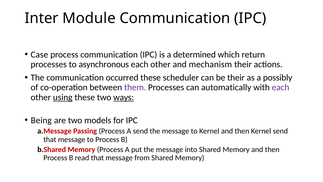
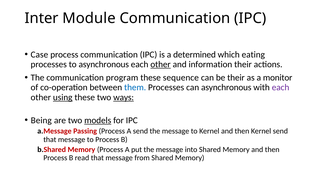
return: return -> eating
other at (161, 64) underline: none -> present
mechanism: mechanism -> information
occurred: occurred -> program
scheduler: scheduler -> sequence
possibly: possibly -> monitor
them colour: purple -> blue
can automatically: automatically -> asynchronous
models underline: none -> present
